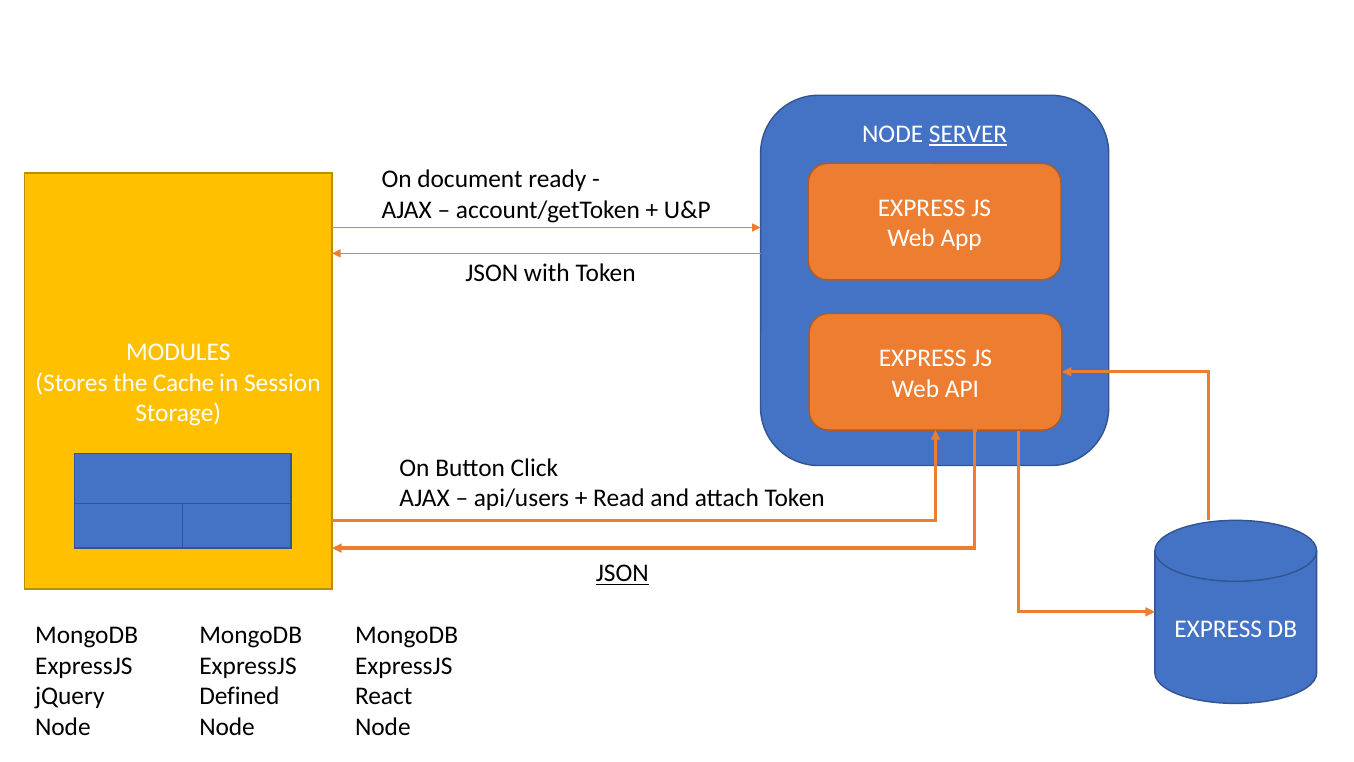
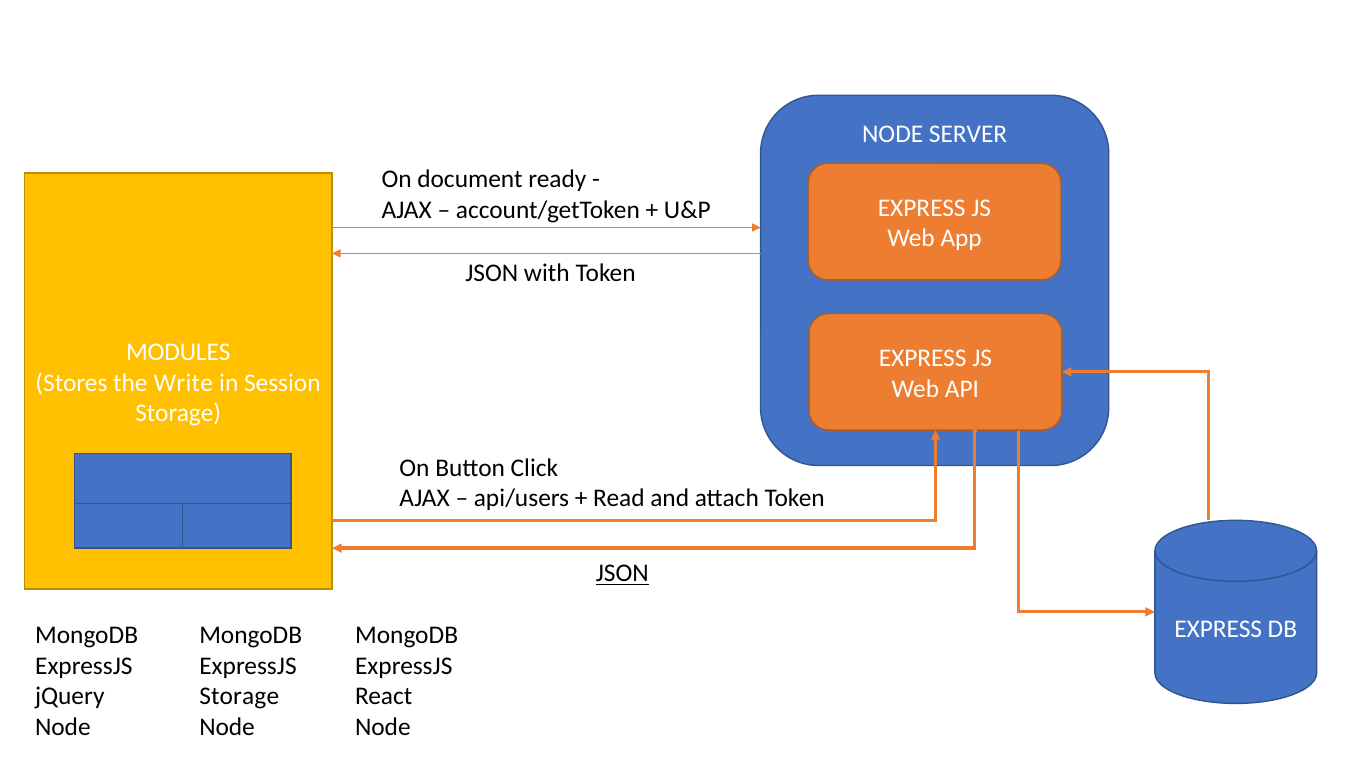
SERVER underline: present -> none
Cache: Cache -> Write
Defined at (239, 696): Defined -> Storage
